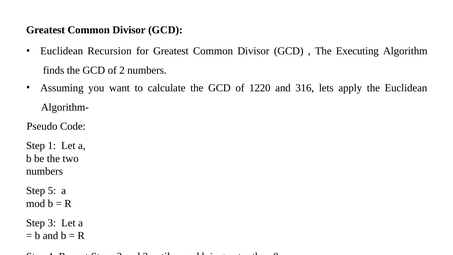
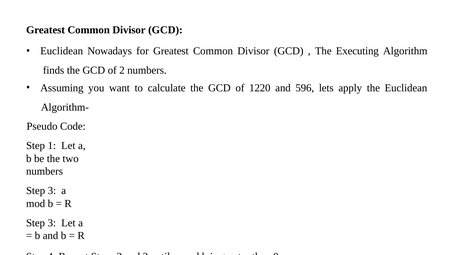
Recursion: Recursion -> Nowadays
316: 316 -> 596
5 at (52, 191): 5 -> 3
